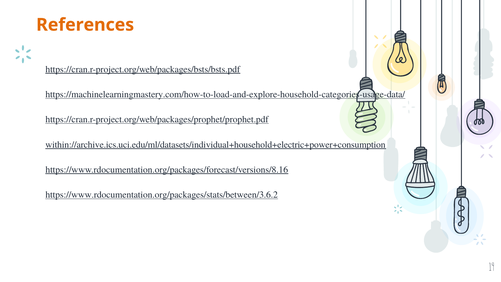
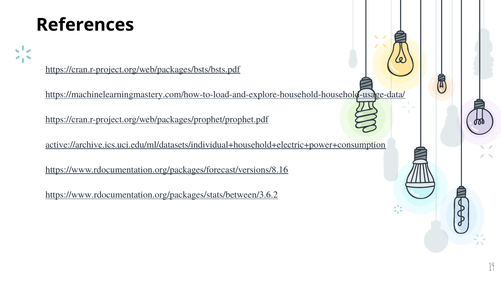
References colour: orange -> black
https://machinelearningmastery.com/how-to-load-and-explore-household-categories-usage-data/: https://machinelearningmastery.com/how-to-load-and-explore-household-categories-usage-data/ -> https://machinelearningmastery.com/how-to-load-and-explore-household-household-usage-data/
within://archive.ics.uci.edu/ml/datasets/individual+household+electric+power+consumption: within://archive.ics.uci.edu/ml/datasets/individual+household+electric+power+consumption -> active://archive.ics.uci.edu/ml/datasets/individual+household+electric+power+consumption
